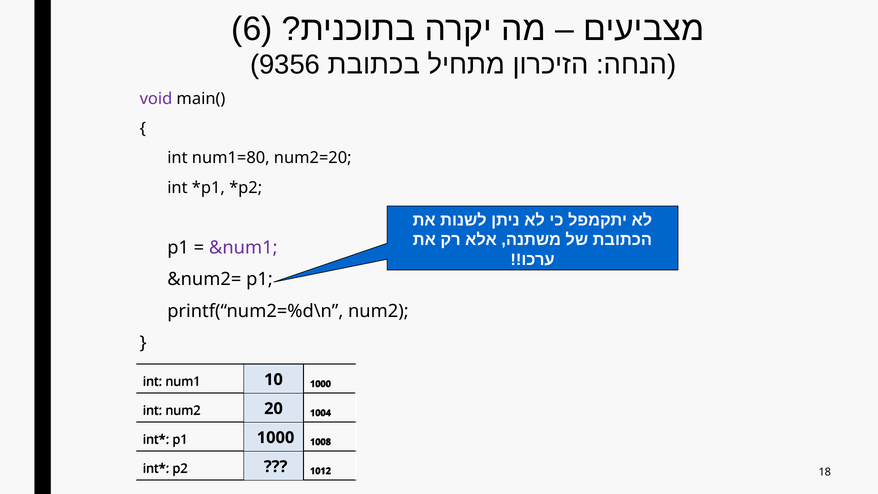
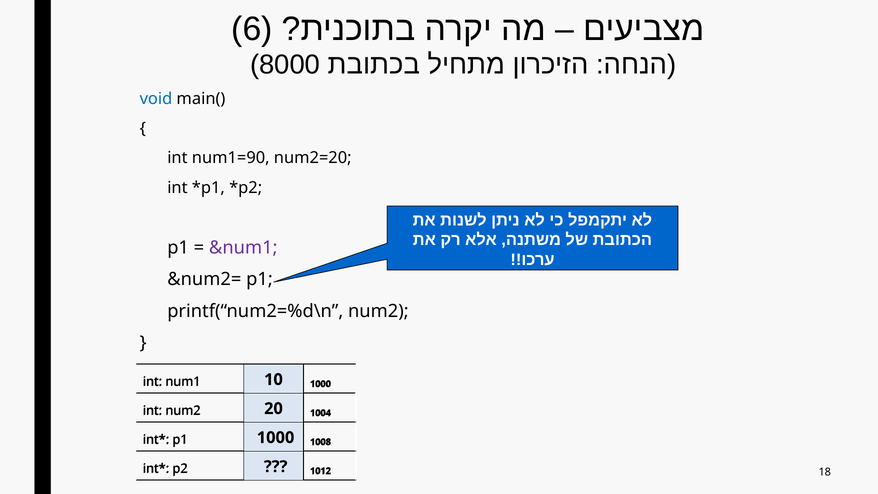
9356: 9356 -> 8000
void colour: purple -> blue
num1=80: num1=80 -> num1=90
